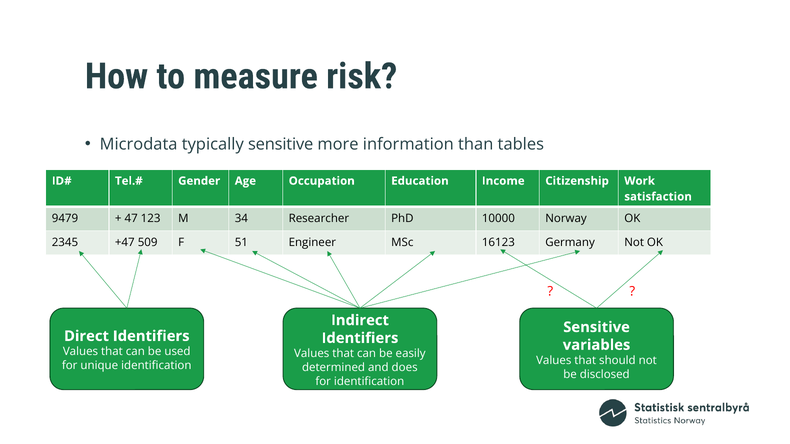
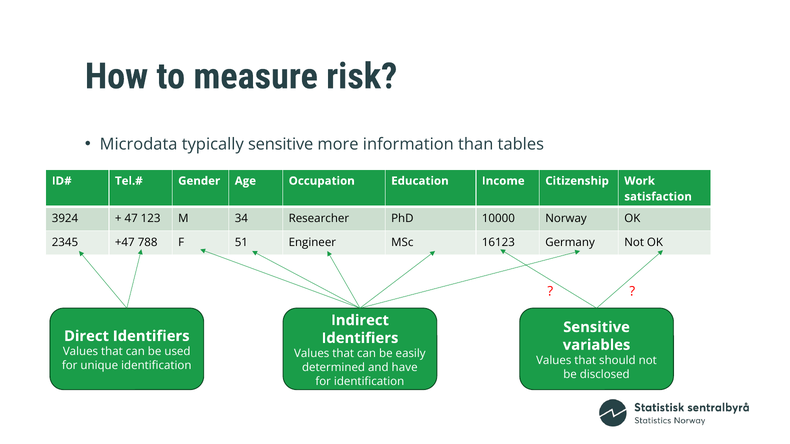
9479: 9479 -> 3924
509: 509 -> 788
does: does -> have
